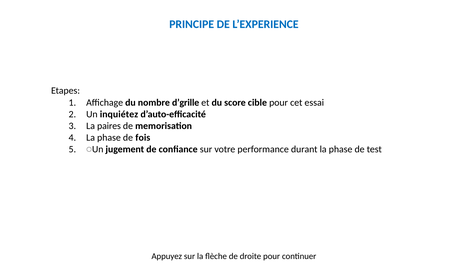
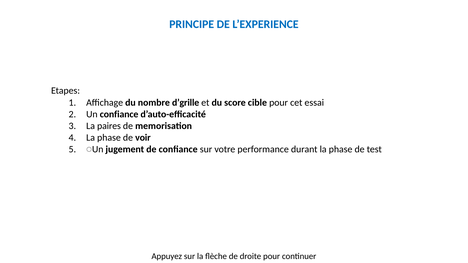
Un inquiétez: inquiétez -> confiance
fois: fois -> voir
